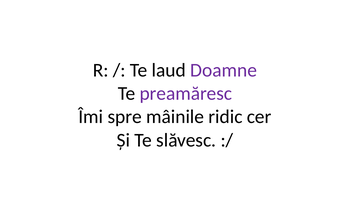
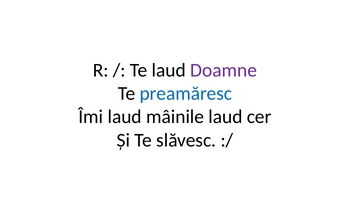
preamăresc colour: purple -> blue
Îmi spre: spre -> laud
mâinile ridic: ridic -> laud
